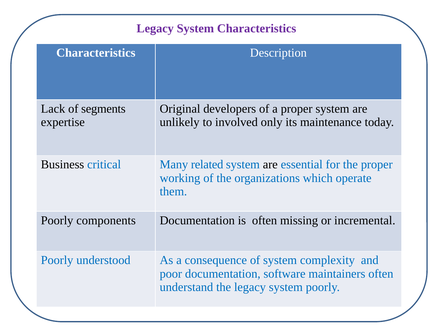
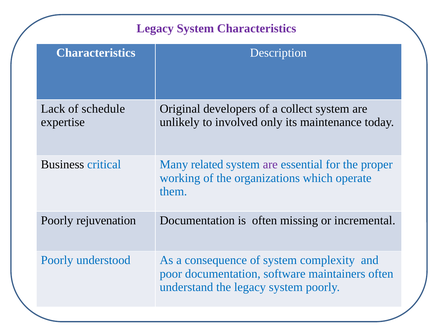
segments: segments -> schedule
a proper: proper -> collect
are at (270, 164) colour: black -> purple
components: components -> rejuvenation
